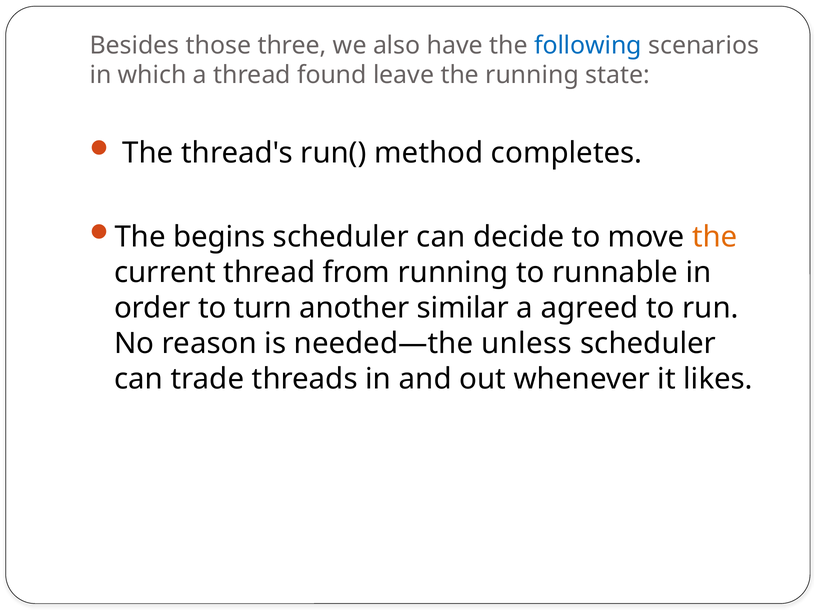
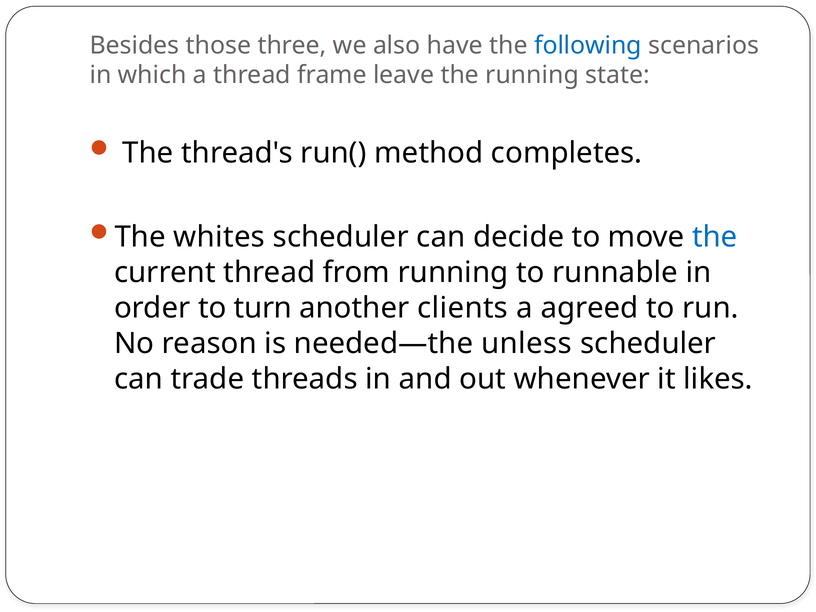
found: found -> frame
begins: begins -> whites
the at (715, 237) colour: orange -> blue
similar: similar -> clients
